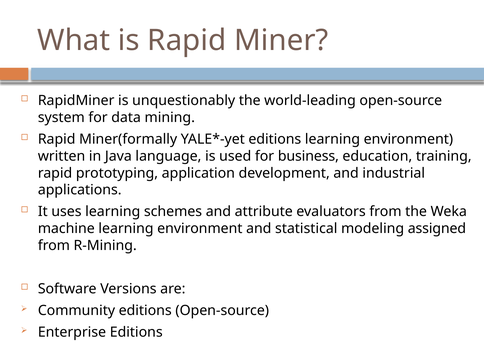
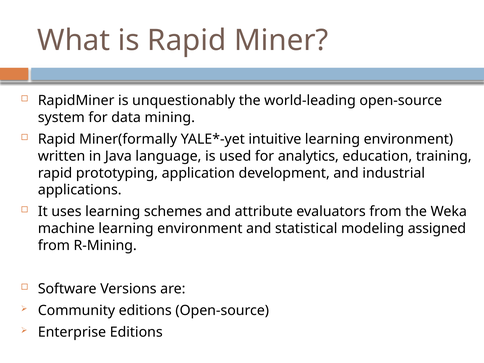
editions at (275, 139): editions -> intuitive
business: business -> analytics
